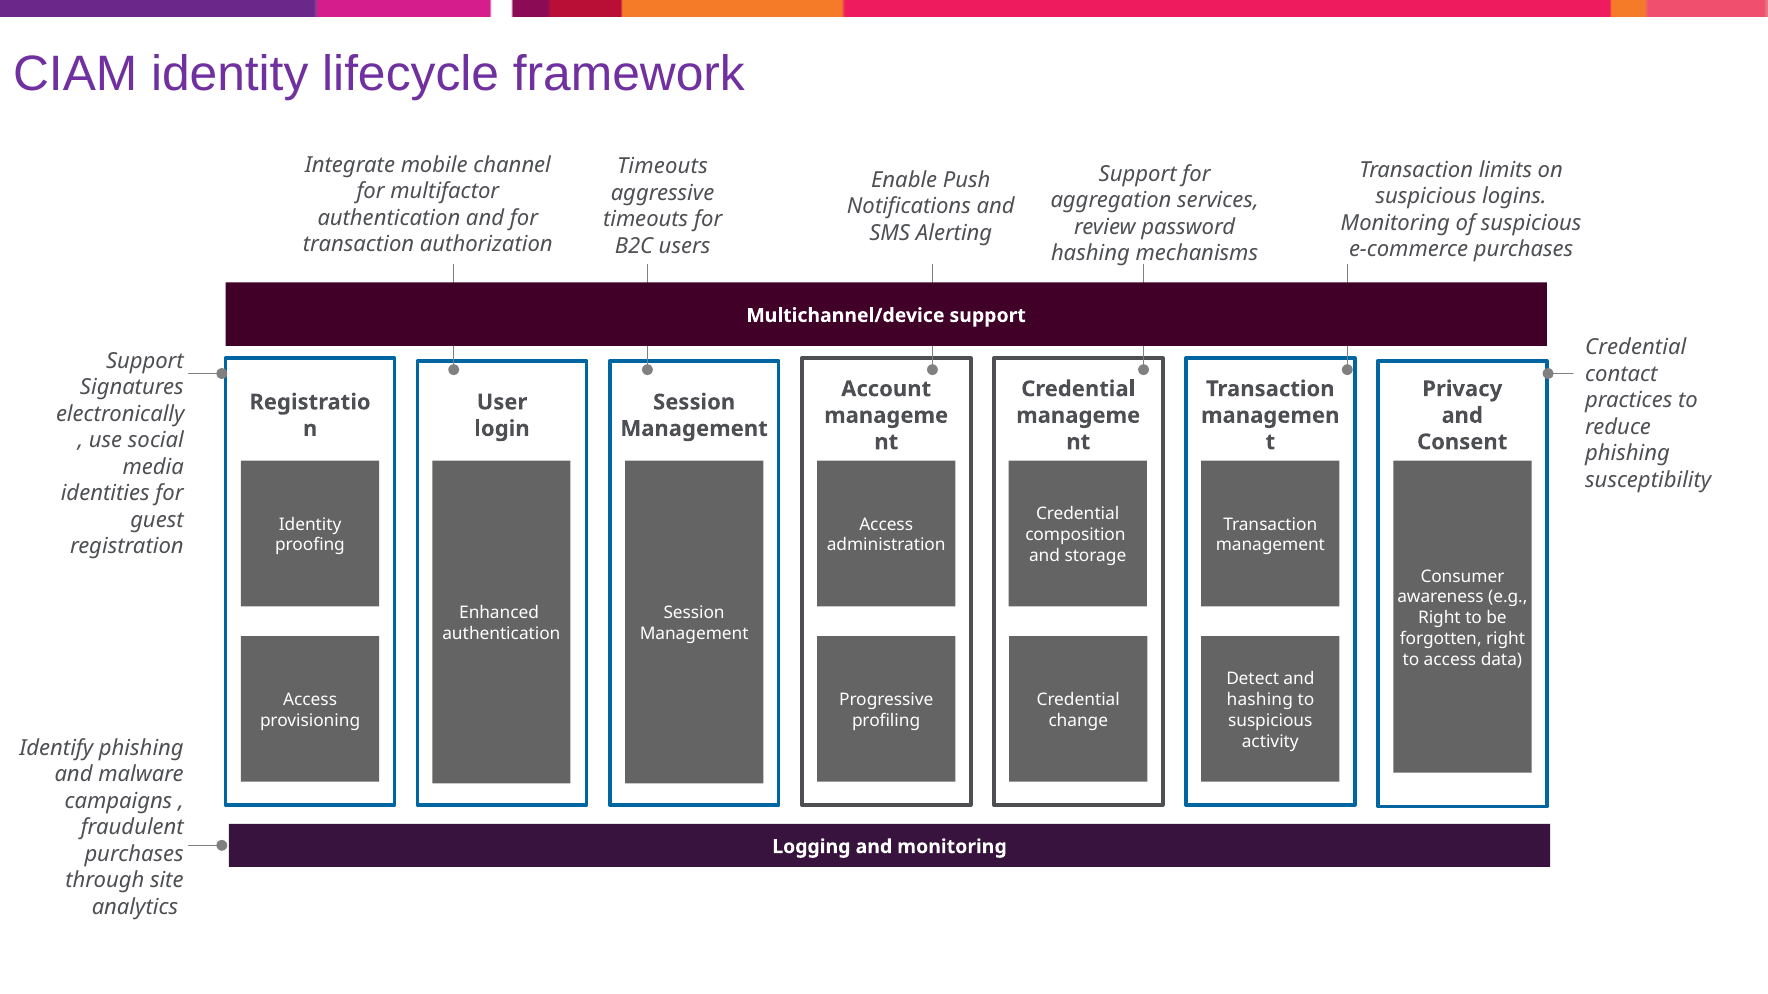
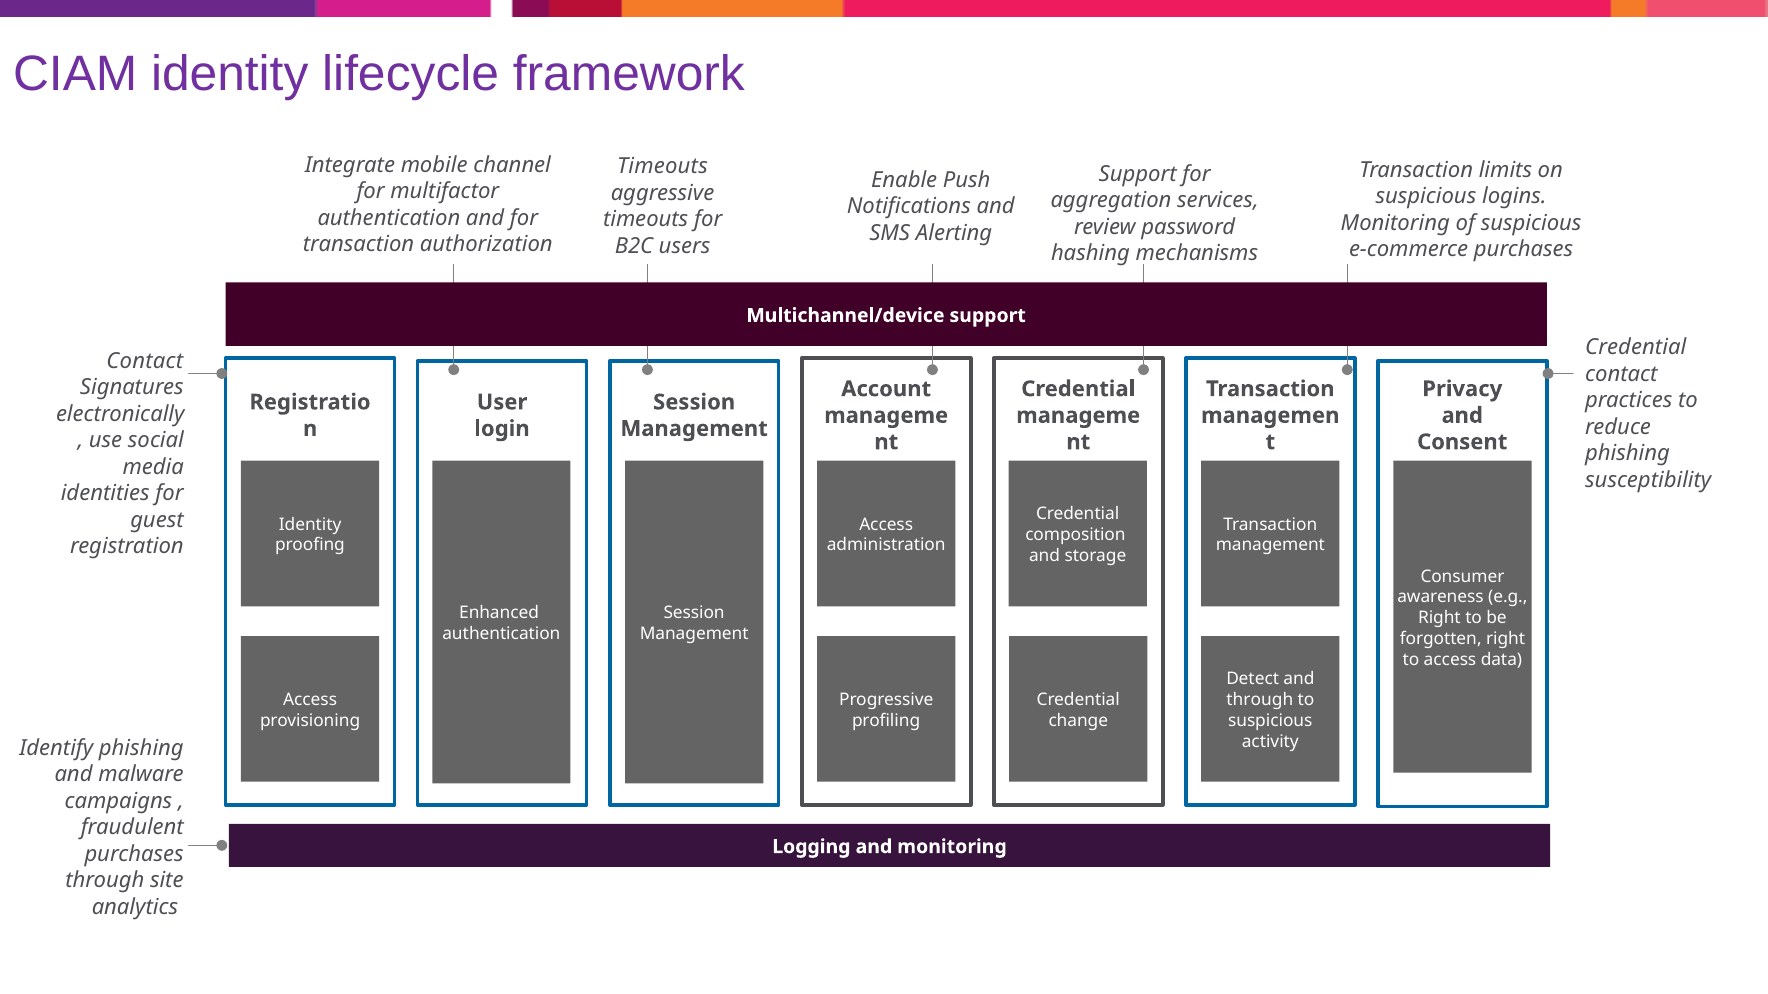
Support at (145, 361): Support -> Contact
hashing at (1260, 700): hashing -> through
